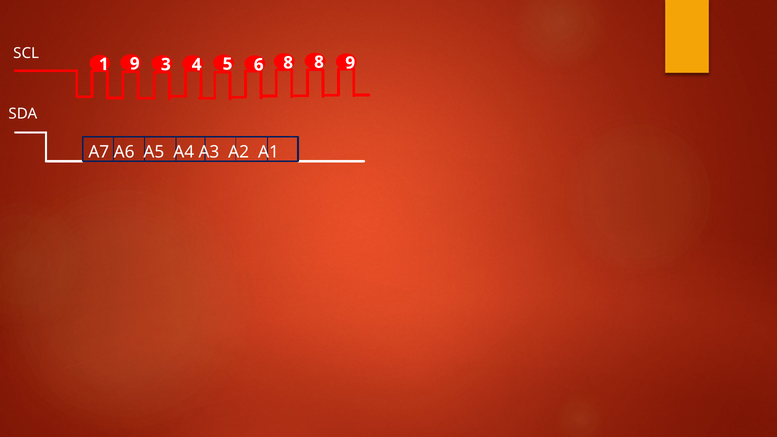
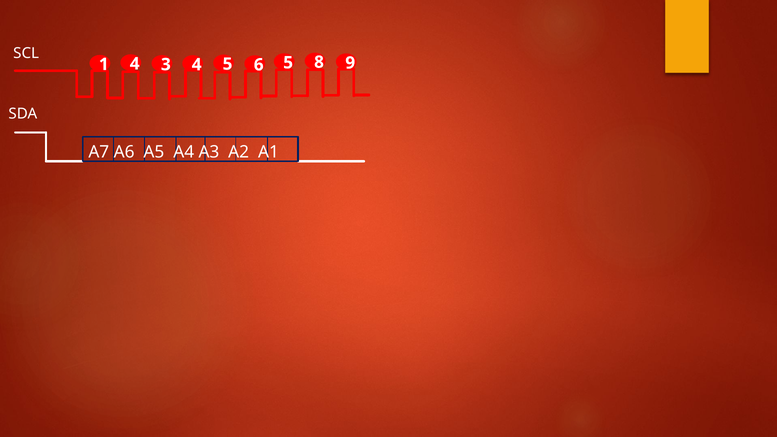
1 9: 9 -> 4
6 8: 8 -> 5
